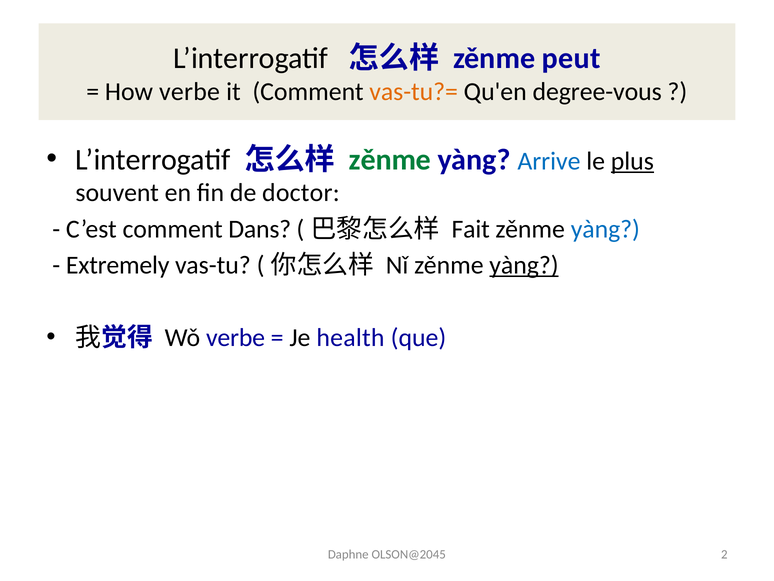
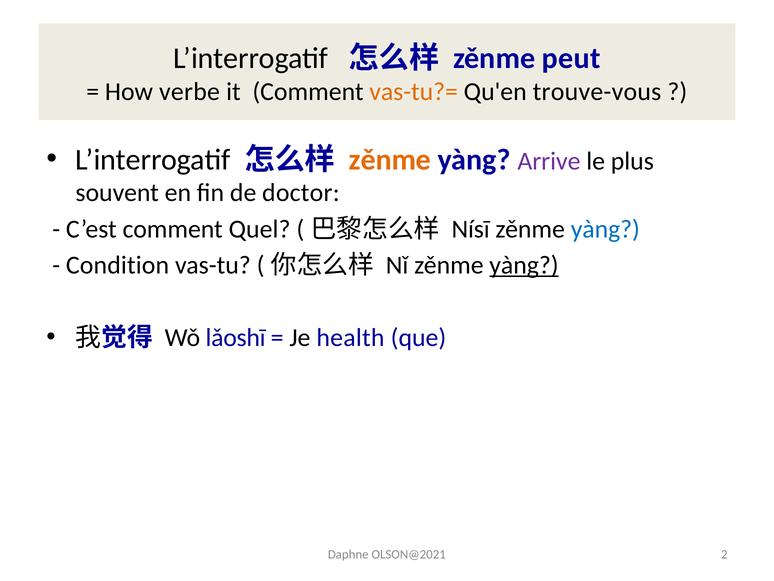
degree-vous: degree-vous -> trouve-vous
zěnme at (390, 159) colour: green -> orange
Arrive colour: blue -> purple
plus underline: present -> none
Dans: Dans -> Quel
Fait: Fait -> Nísī
Extremely: Extremely -> Condition
Wǒ verbe: verbe -> lǎoshī
OLSON@2045: OLSON@2045 -> OLSON@2021
